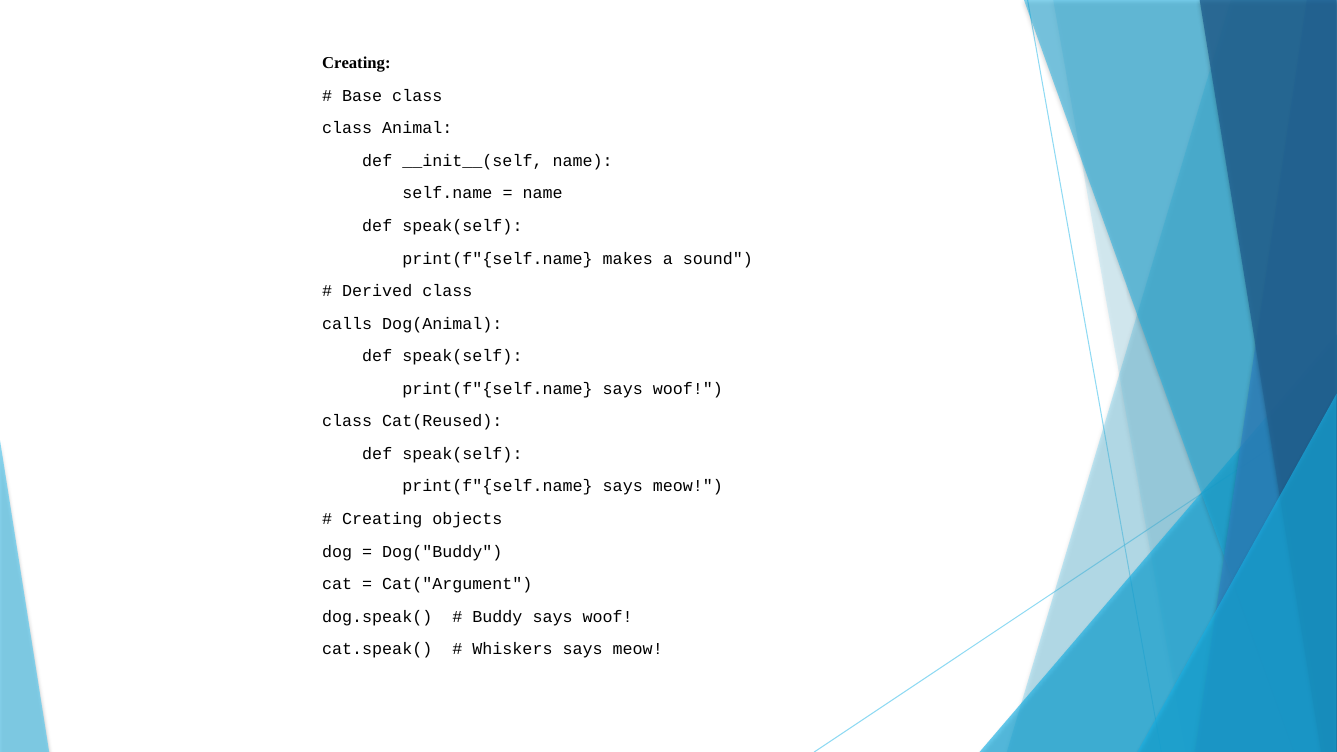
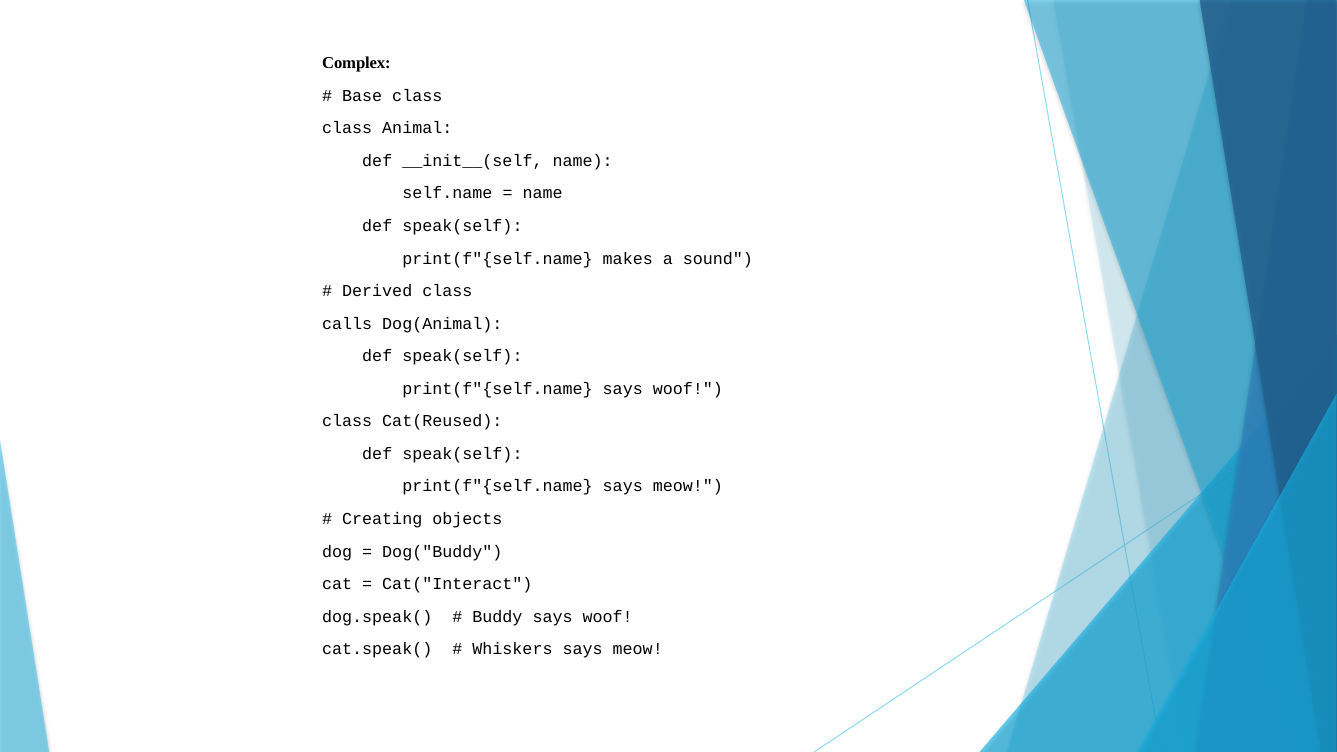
Creating at (356, 63): Creating -> Complex
Cat("Argument: Cat("Argument -> Cat("Interact
